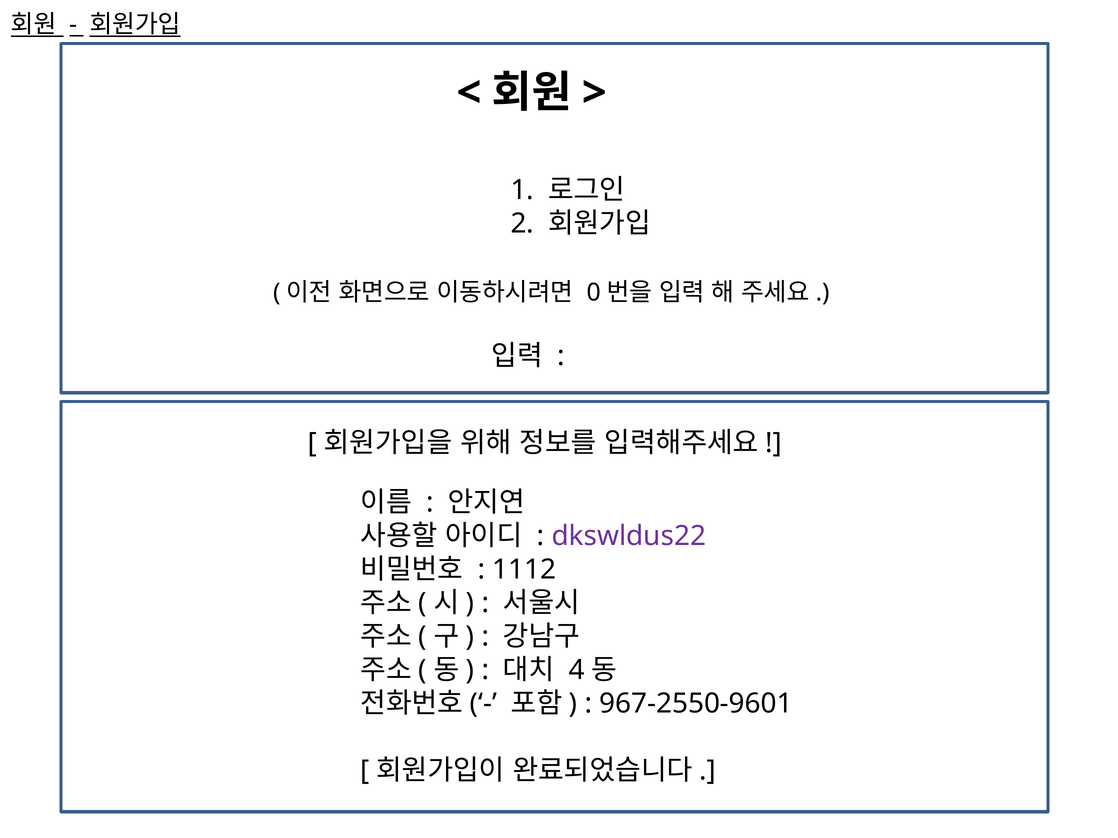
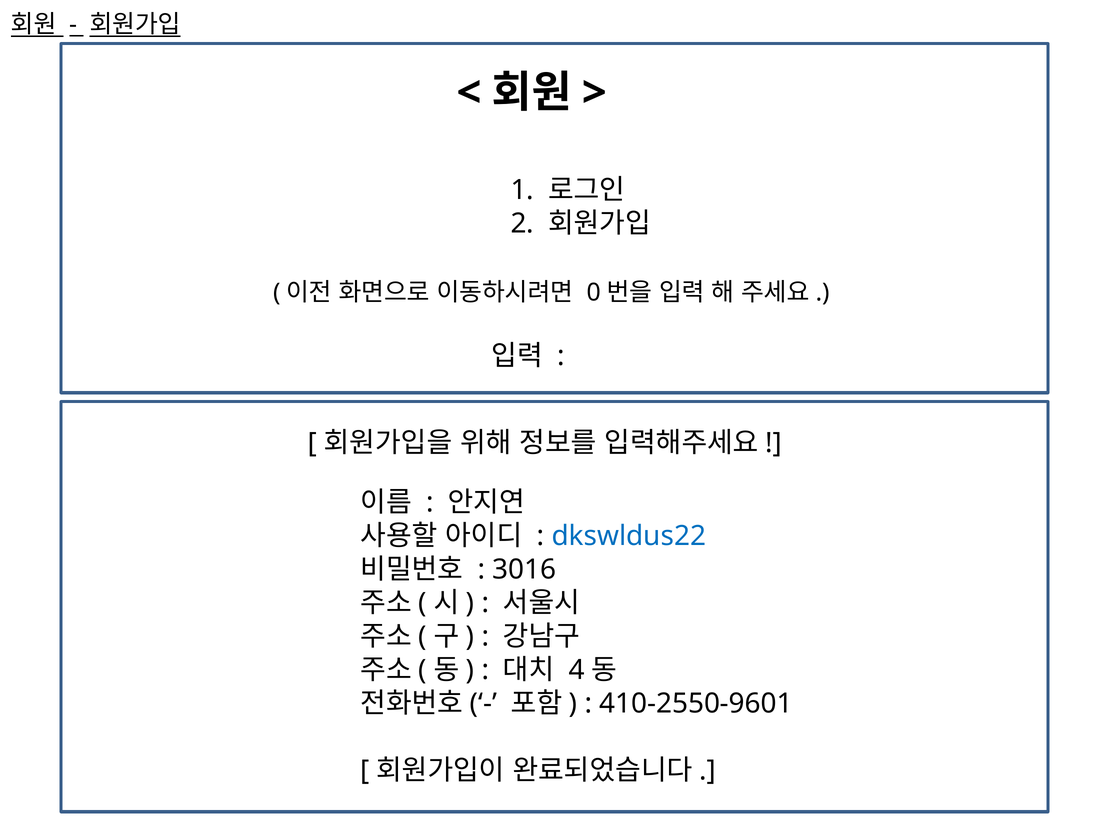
dkswldus22 colour: purple -> blue
1112: 1112 -> 3016
967-2550-9601: 967-2550-9601 -> 410-2550-9601
